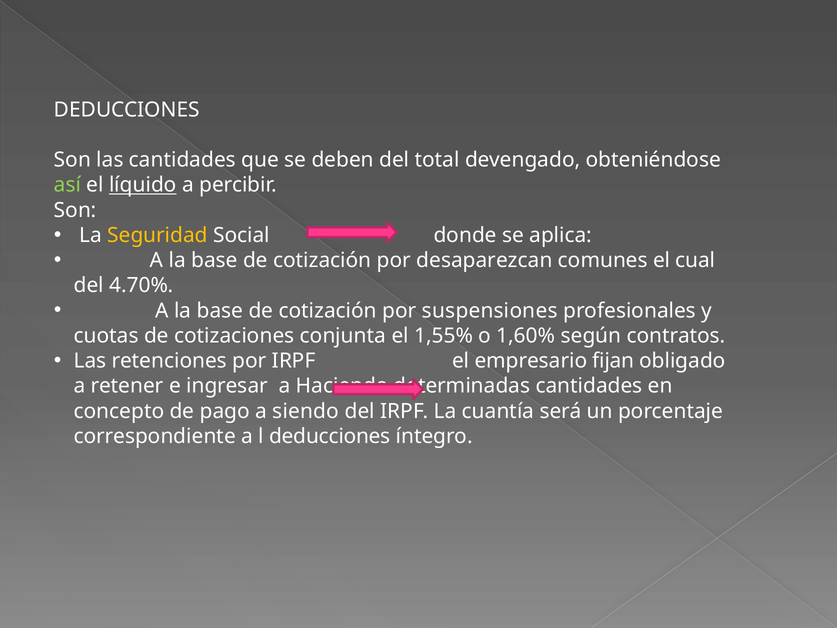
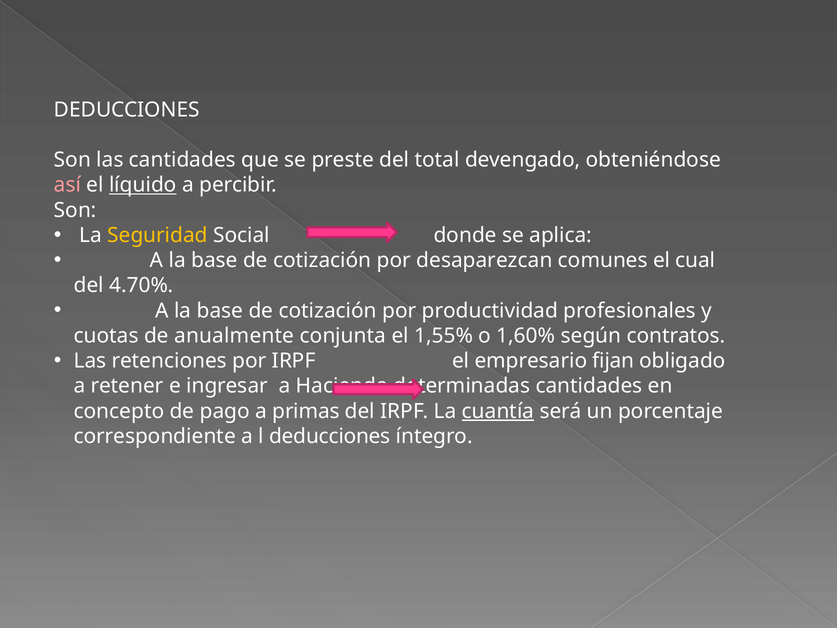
deben: deben -> preste
así colour: light green -> pink
suspensiones: suspensiones -> productividad
cotizaciones: cotizaciones -> anualmente
siendo: siendo -> primas
cuantía underline: none -> present
